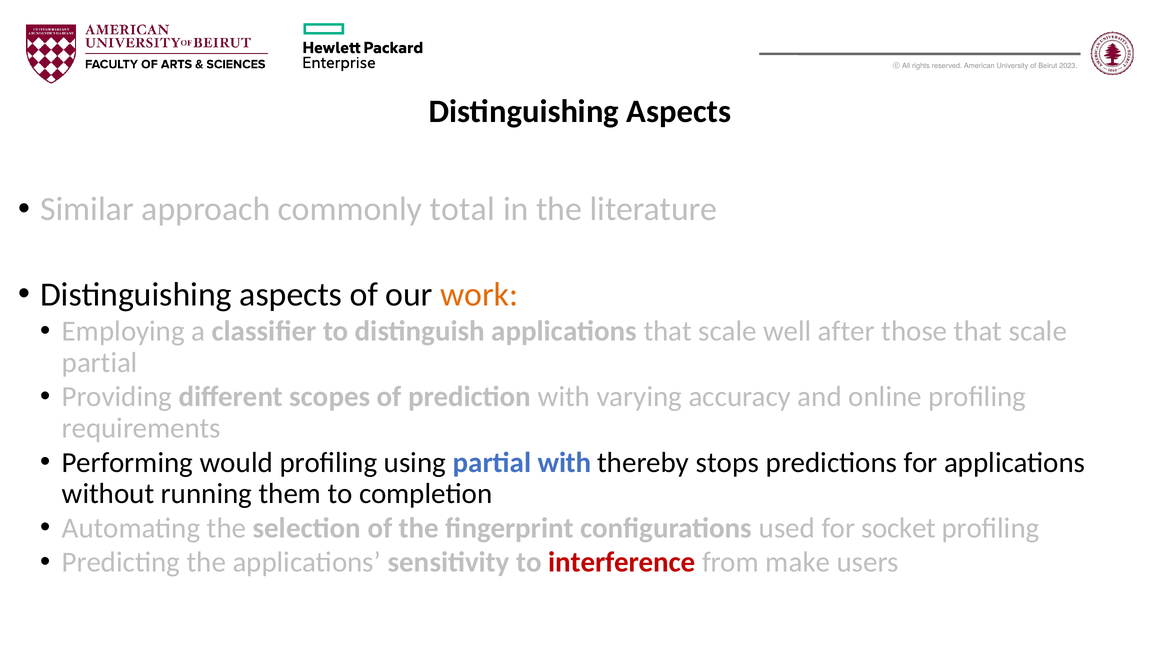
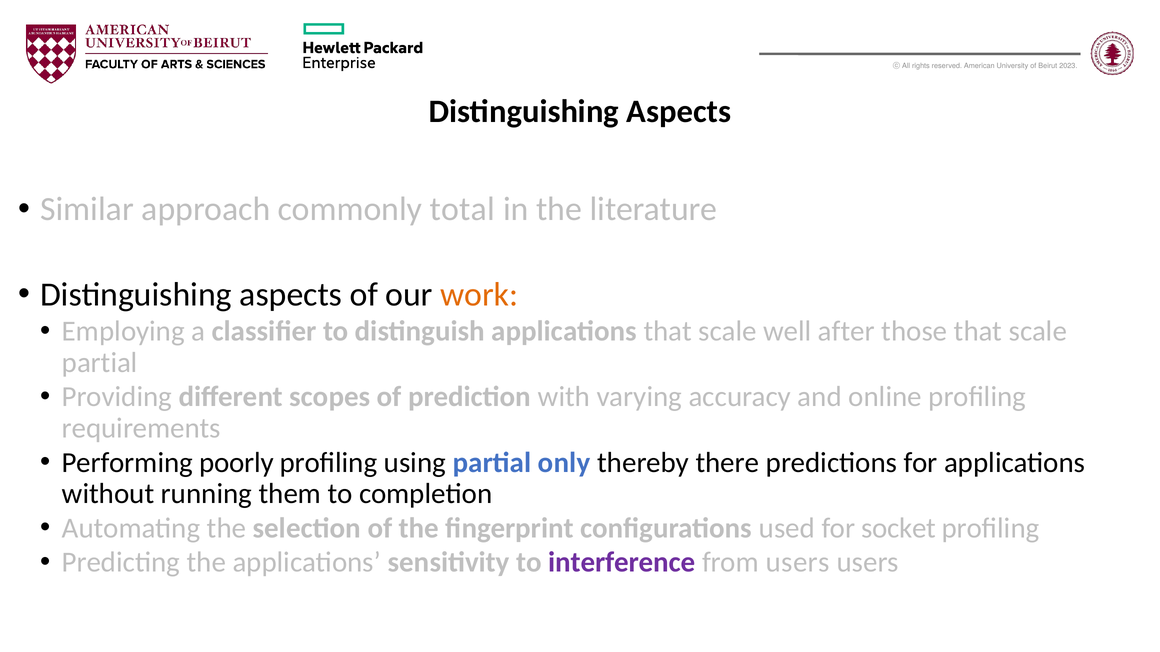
would: would -> poorly
partial with: with -> only
stops: stops -> there
interference colour: red -> purple
from make: make -> users
